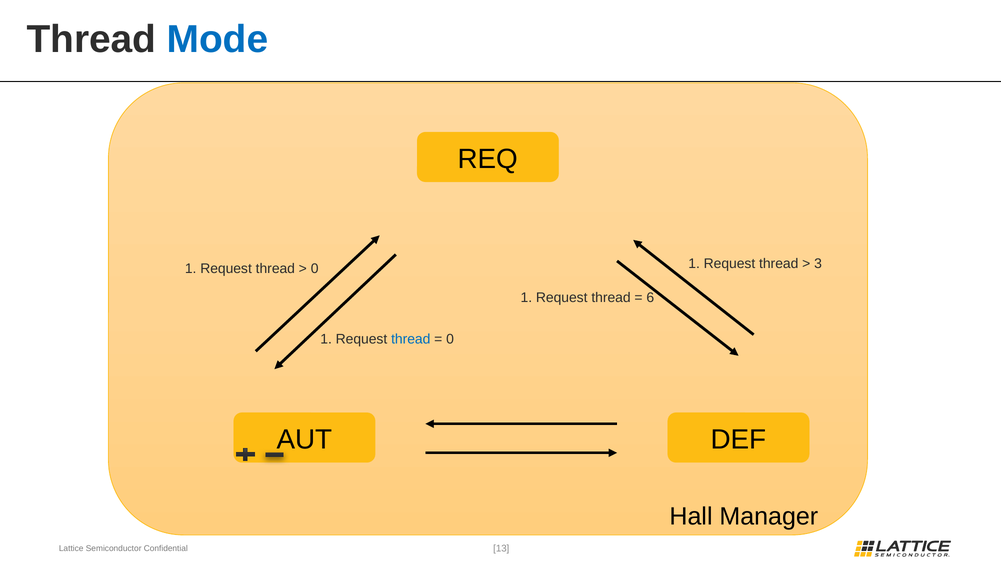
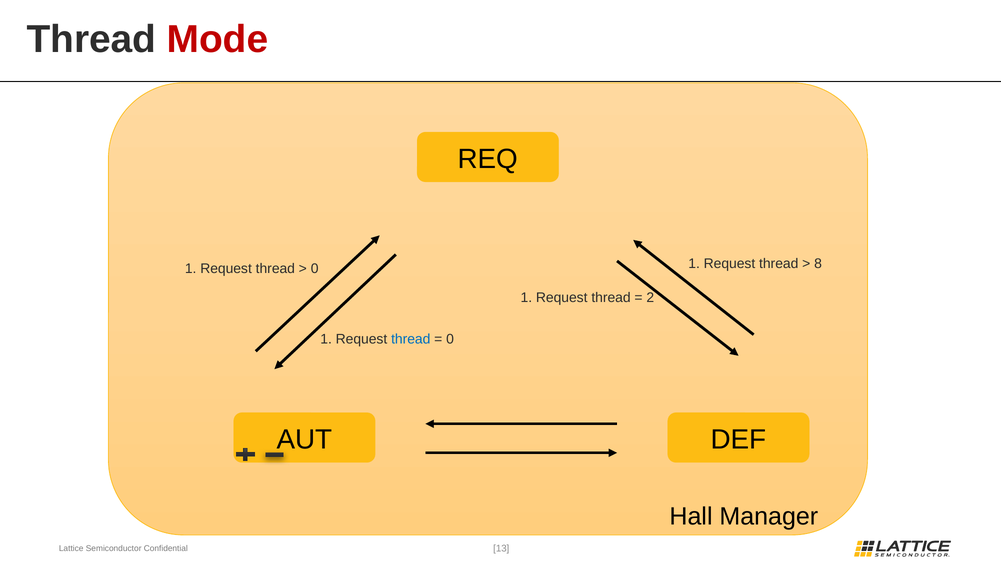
Mode colour: blue -> red
3: 3 -> 8
6: 6 -> 2
